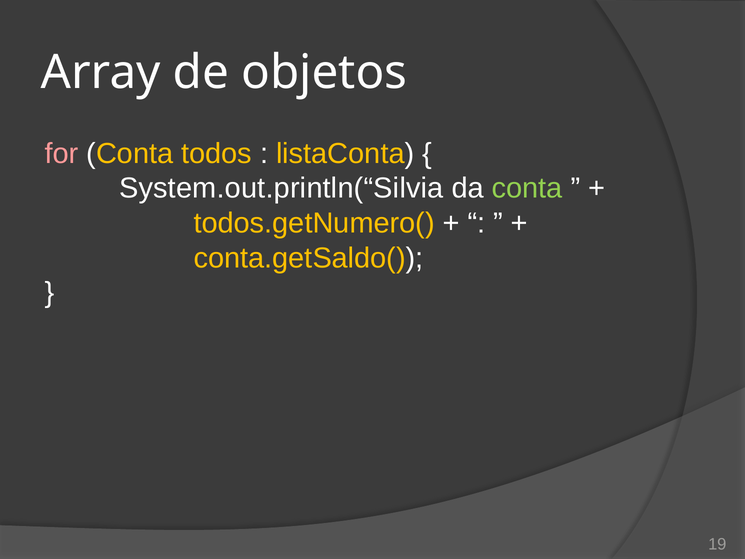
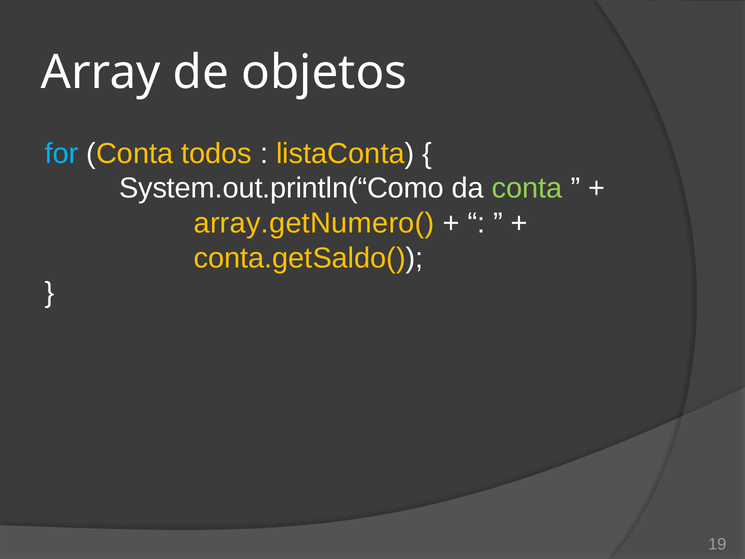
for colour: pink -> light blue
System.out.println(“Silvia: System.out.println(“Silvia -> System.out.println(“Como
todos.getNumero(: todos.getNumero( -> array.getNumero(
